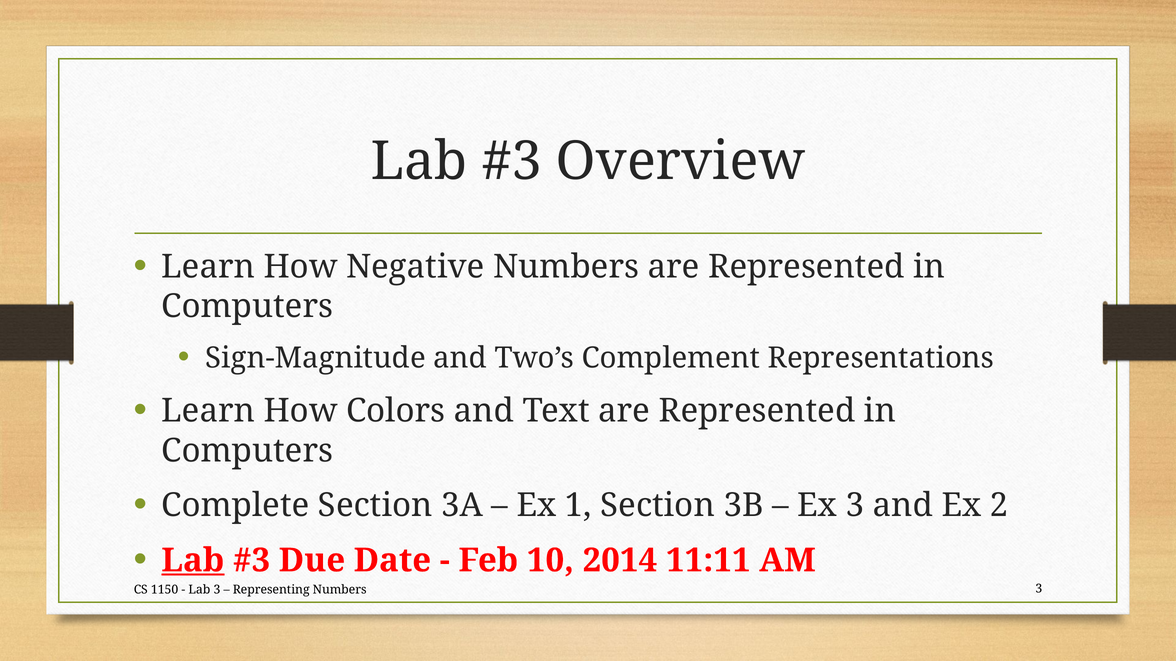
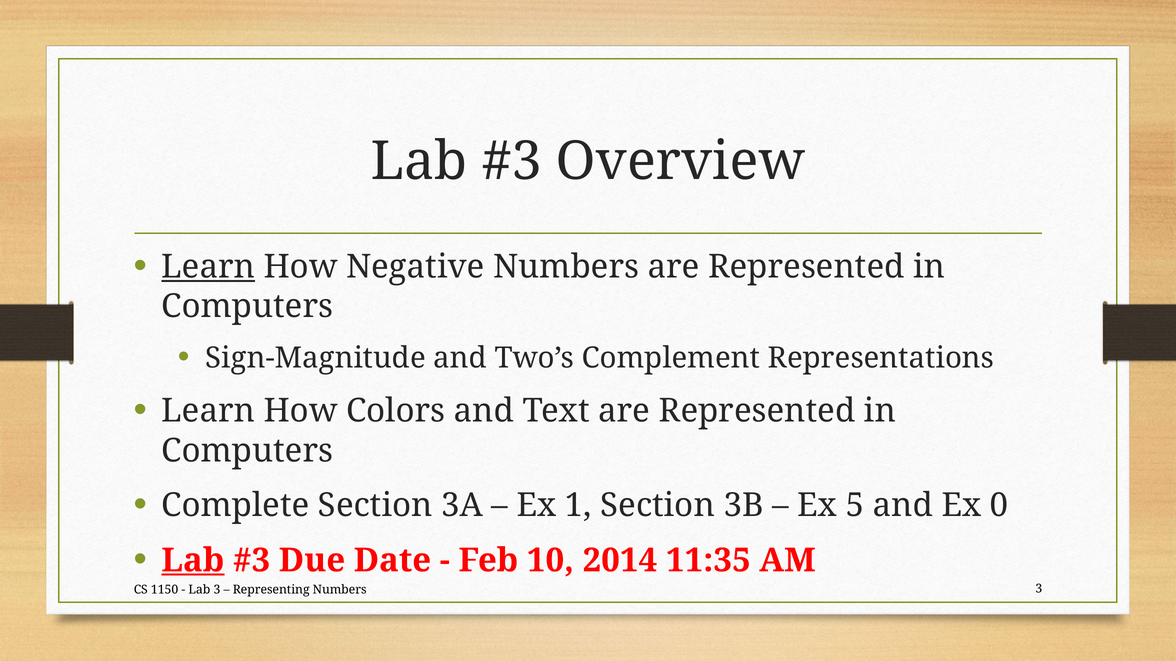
Learn at (208, 267) underline: none -> present
Ex 3: 3 -> 5
2: 2 -> 0
11:11: 11:11 -> 11:35
